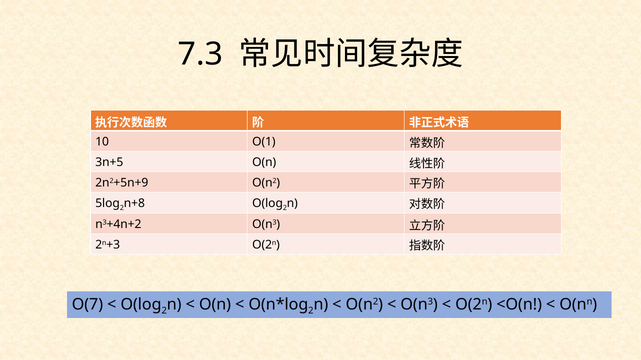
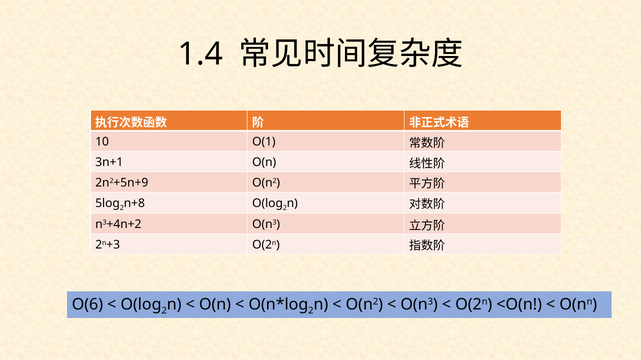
7.3: 7.3 -> 1.4
3n+5: 3n+5 -> 3n+1
O(7: O(7 -> O(6
